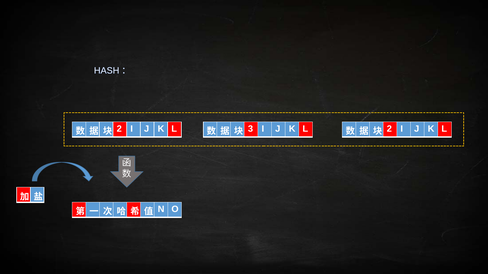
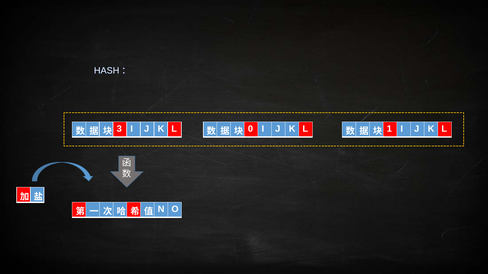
2 at (119, 129): 2 -> 3
3: 3 -> 0
2 at (389, 129): 2 -> 1
